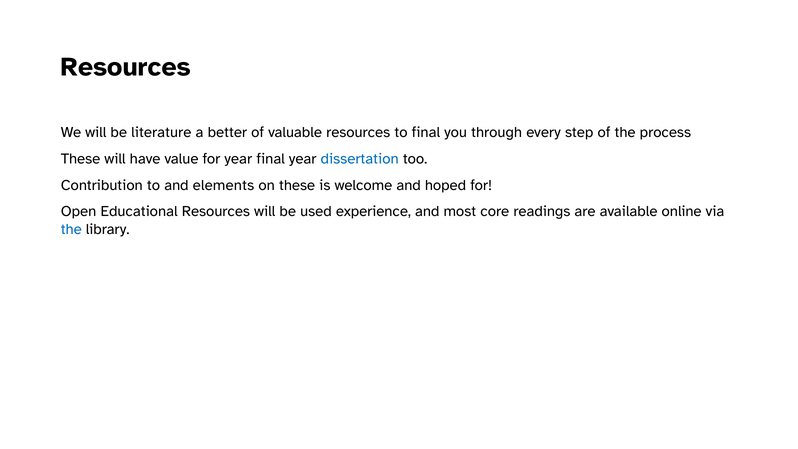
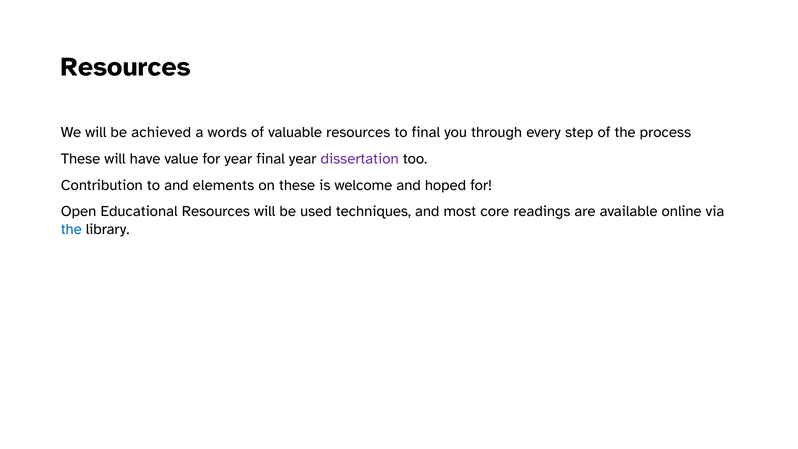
literature: literature -> achieved
better: better -> words
dissertation colour: blue -> purple
experience: experience -> techniques
